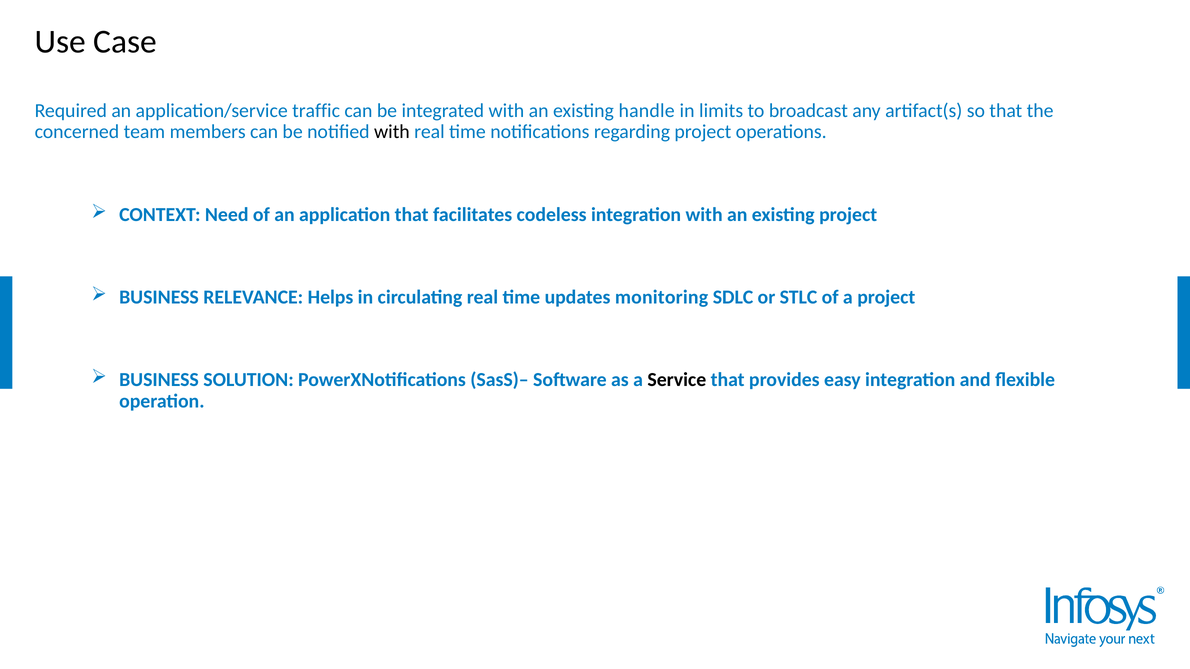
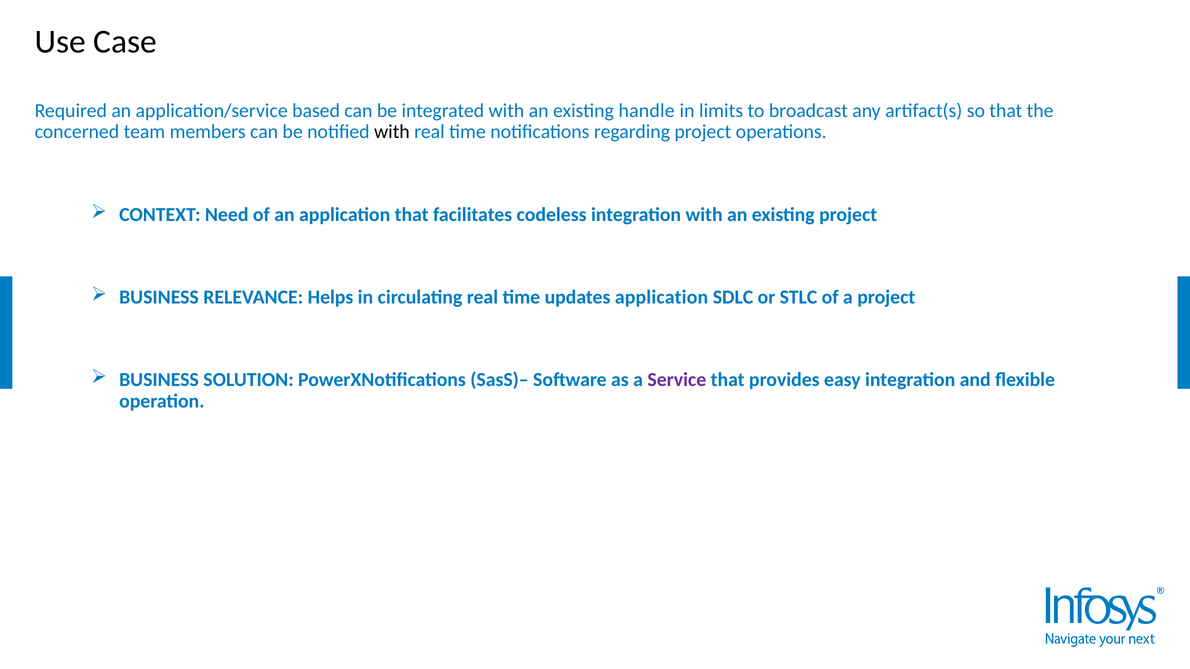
traffic: traffic -> based
updates monitoring: monitoring -> application
Service colour: black -> purple
